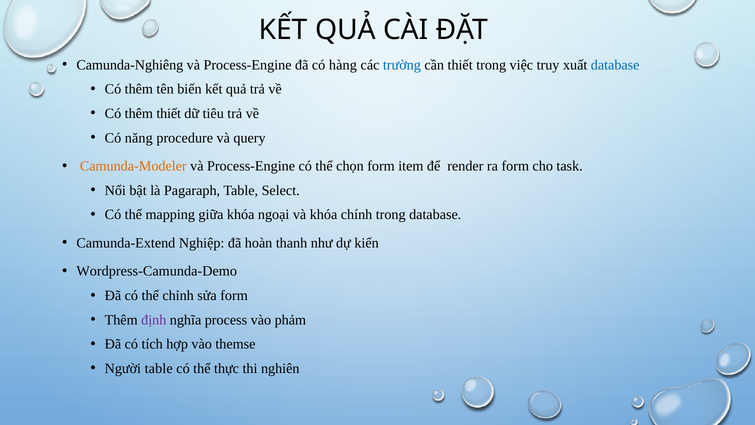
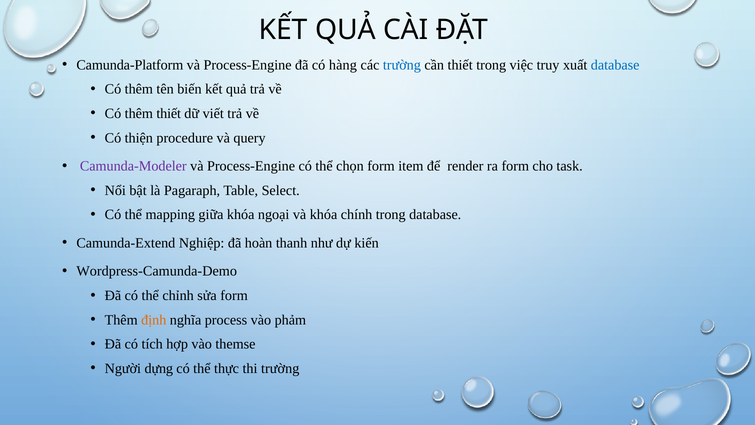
Camunda-Nghiêng: Camunda-Nghiêng -> Camunda-Platform
tiêu: tiêu -> viết
năng: năng -> thiện
Camunda-Modeler colour: orange -> purple
định colour: purple -> orange
Người table: table -> dựng
thi nghiên: nghiên -> trường
